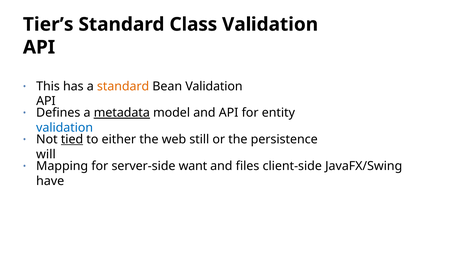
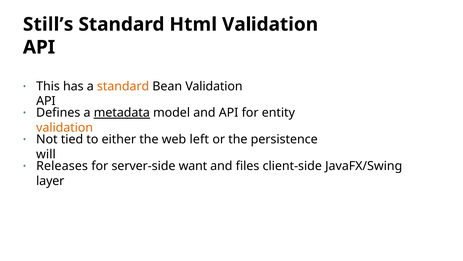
Tier’s: Tier’s -> Still’s
Class: Class -> Html
validation at (65, 128) colour: blue -> orange
tied underline: present -> none
still: still -> left
Mapping: Mapping -> Releases
have: have -> layer
